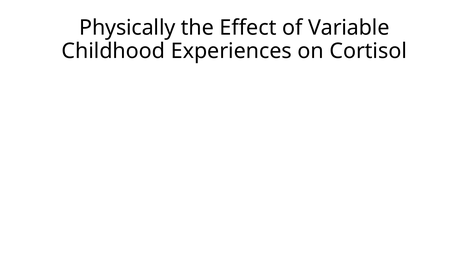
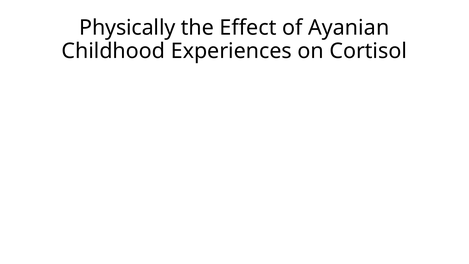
Variable: Variable -> Ayanian
